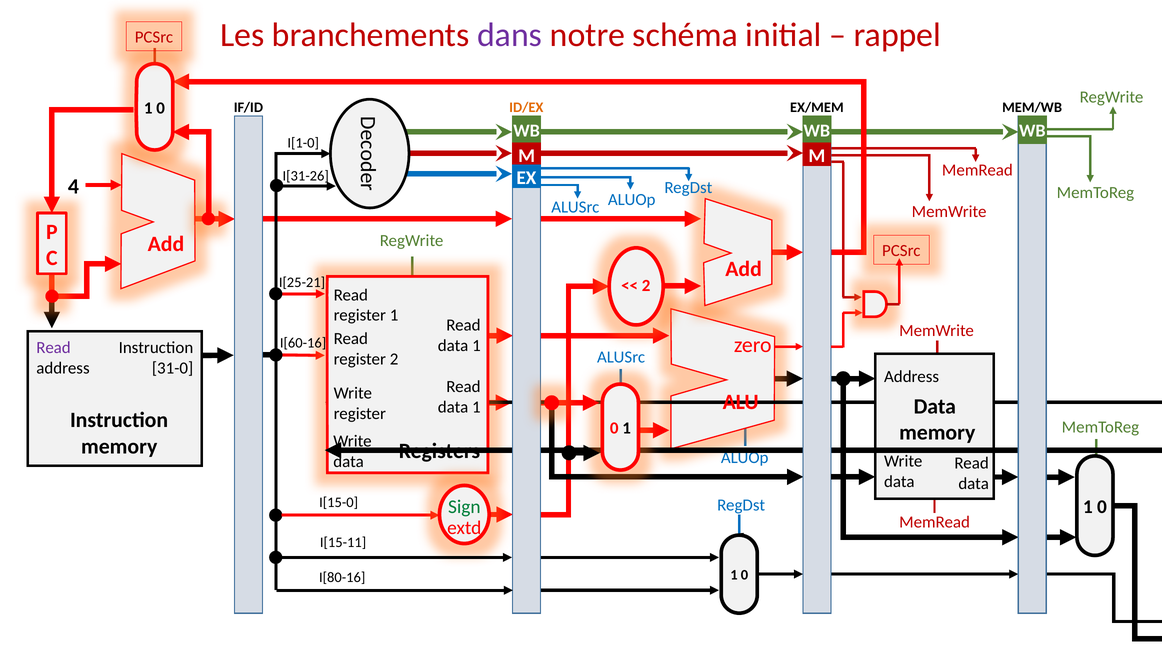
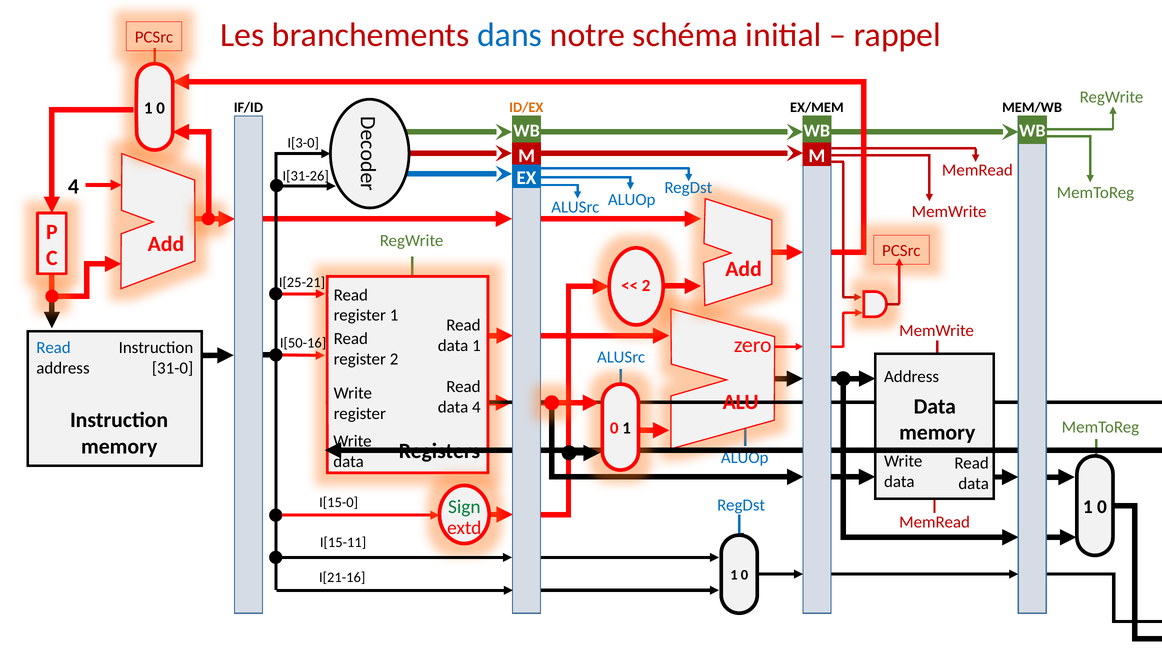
dans colour: purple -> blue
I[1-0: I[1-0 -> I[3-0
I[60-16: I[60-16 -> I[50-16
Read at (53, 348) colour: purple -> blue
1 at (476, 407): 1 -> 4
I[80-16: I[80-16 -> I[21-16
